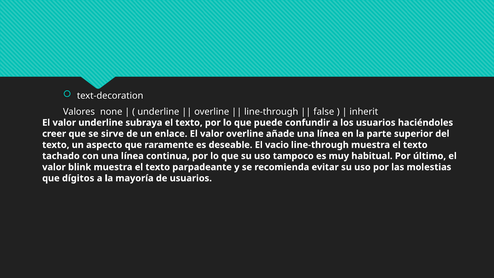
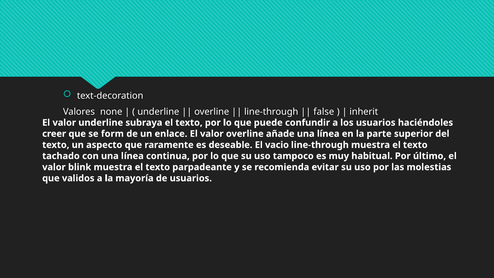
sirve: sirve -> form
dígitos: dígitos -> validos
